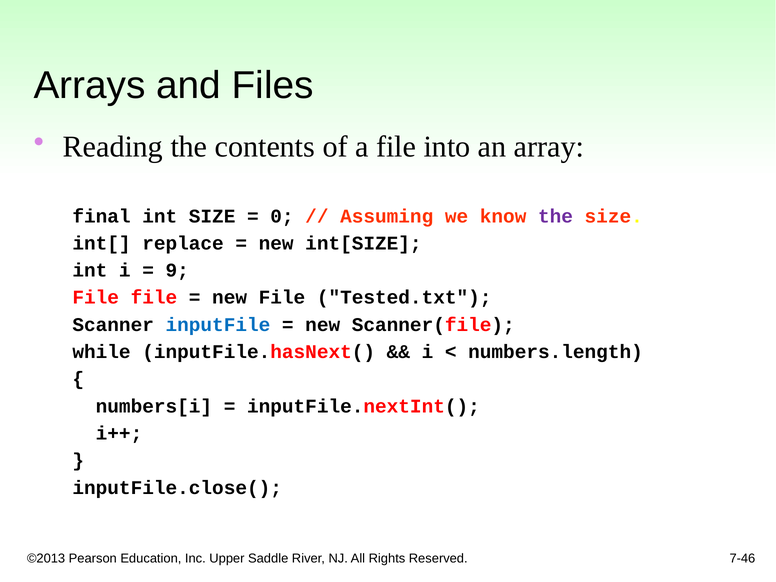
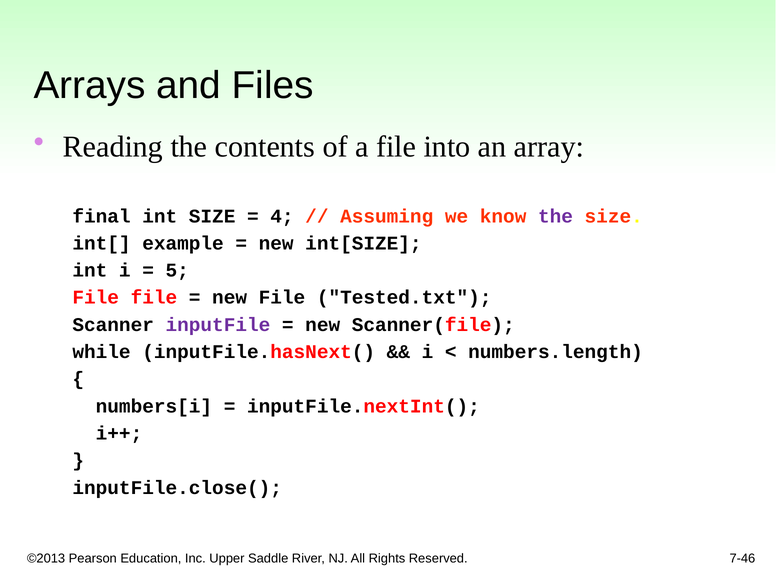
0: 0 -> 4
replace: replace -> example
9: 9 -> 5
inputFile colour: blue -> purple
